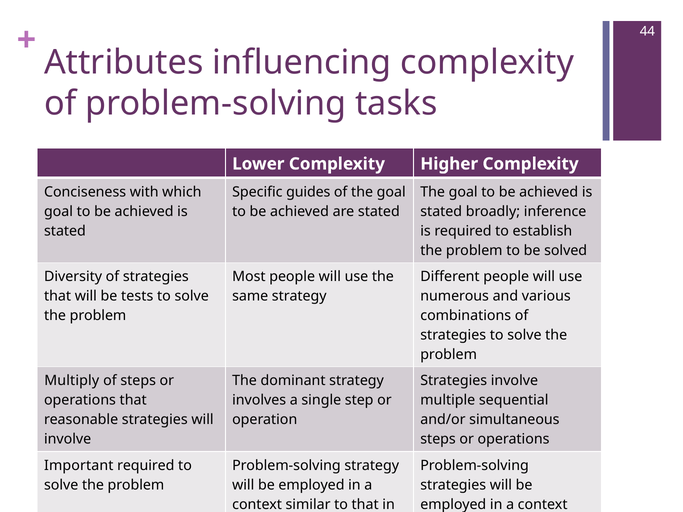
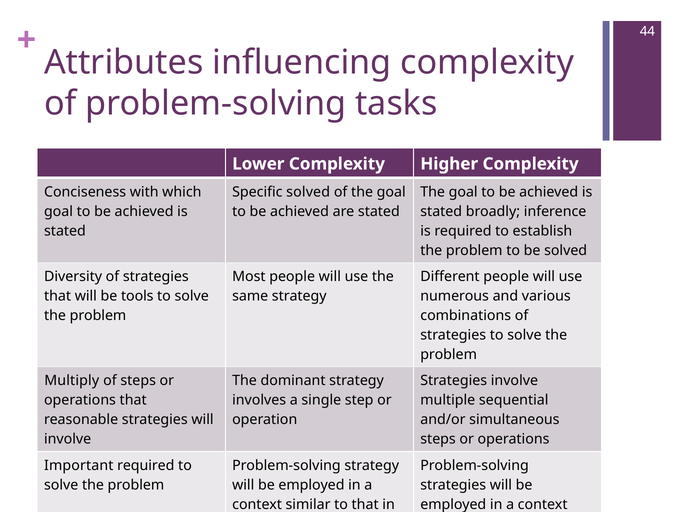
Specific guides: guides -> solved
tests: tests -> tools
